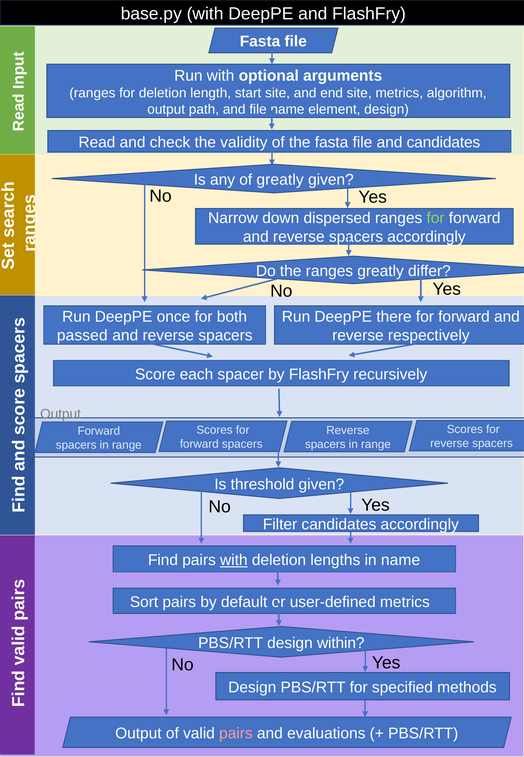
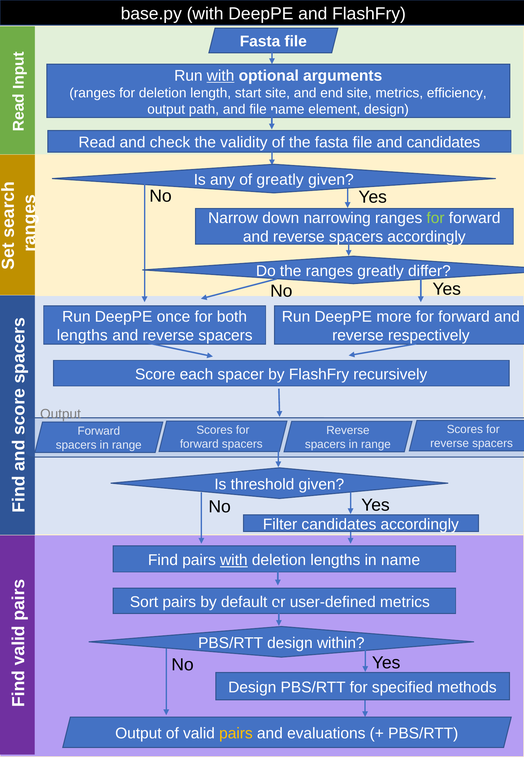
with at (221, 76) underline: none -> present
algorithm: algorithm -> efficiency
dispersed: dispersed -> narrowing
there: there -> more
passed at (82, 335): passed -> lengths
pairs at (236, 733) colour: pink -> yellow
